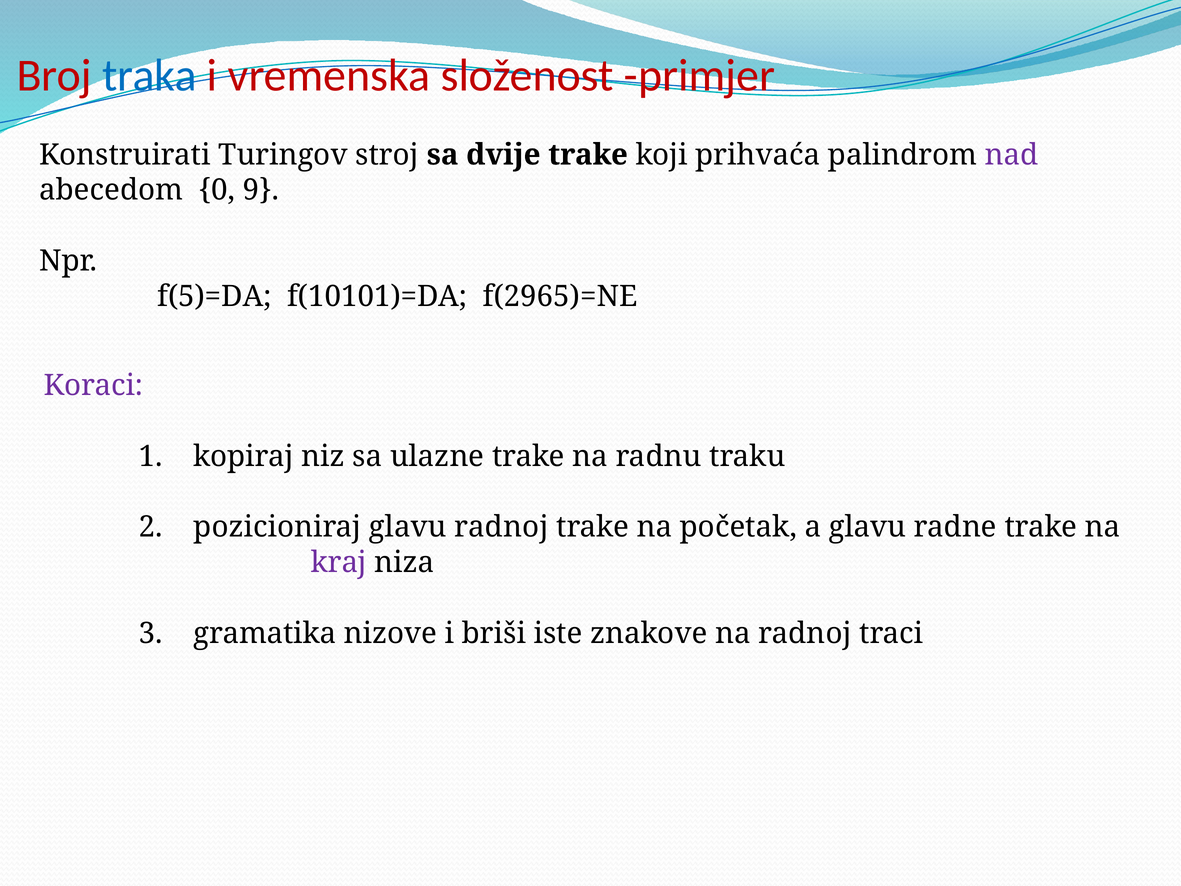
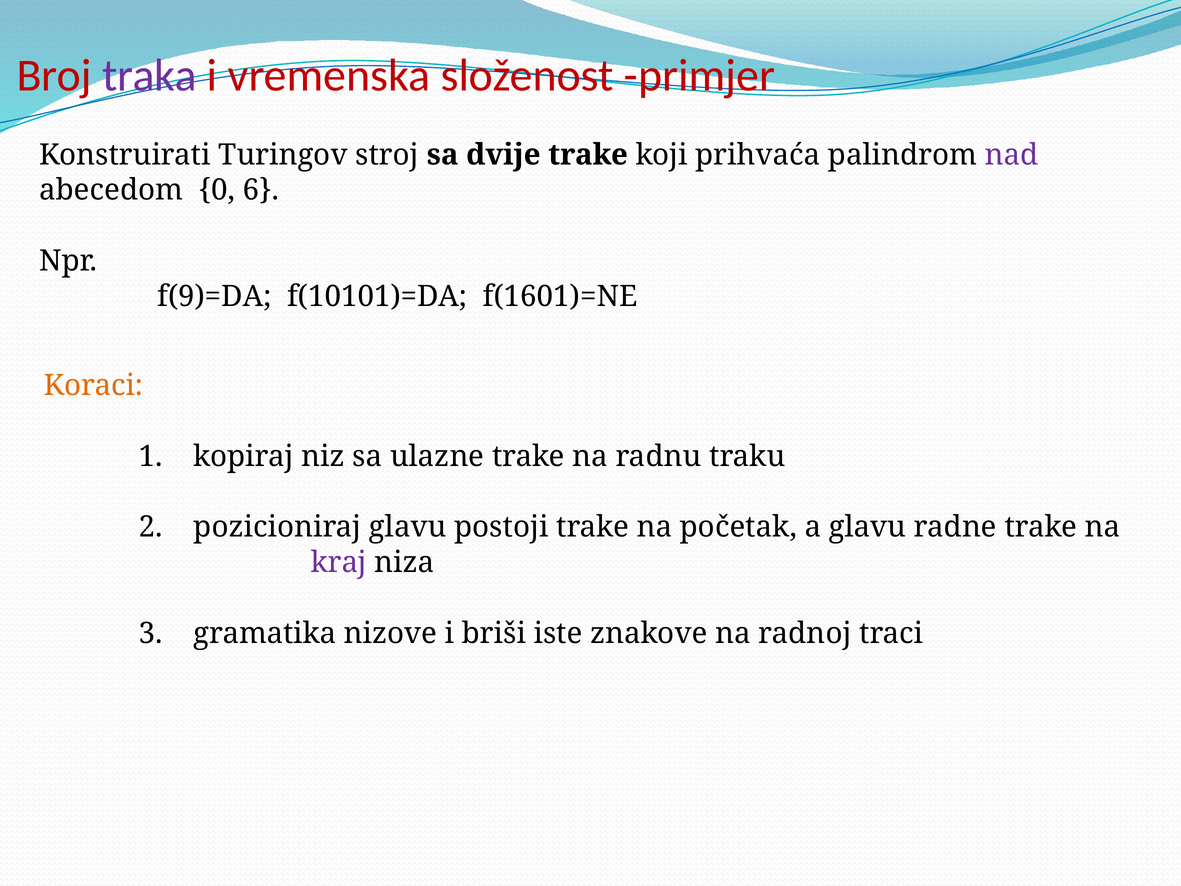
traka colour: blue -> purple
9: 9 -> 6
f(5)=DA: f(5)=DA -> f(9)=DA
f(2965)=NE: f(2965)=NE -> f(1601)=NE
Koraci colour: purple -> orange
glavu radnoj: radnoj -> postoji
